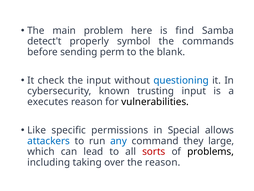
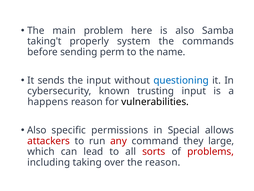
is find: find -> also
detect't: detect't -> taking't
symbol: symbol -> system
blank: blank -> name
check: check -> sends
executes: executes -> happens
Like at (37, 130): Like -> Also
attackers colour: blue -> red
any colour: blue -> red
problems colour: black -> red
